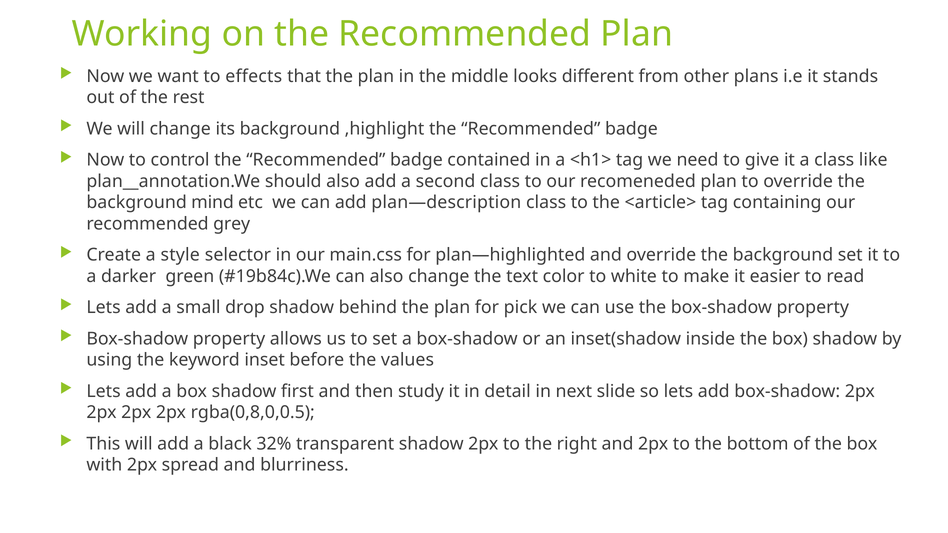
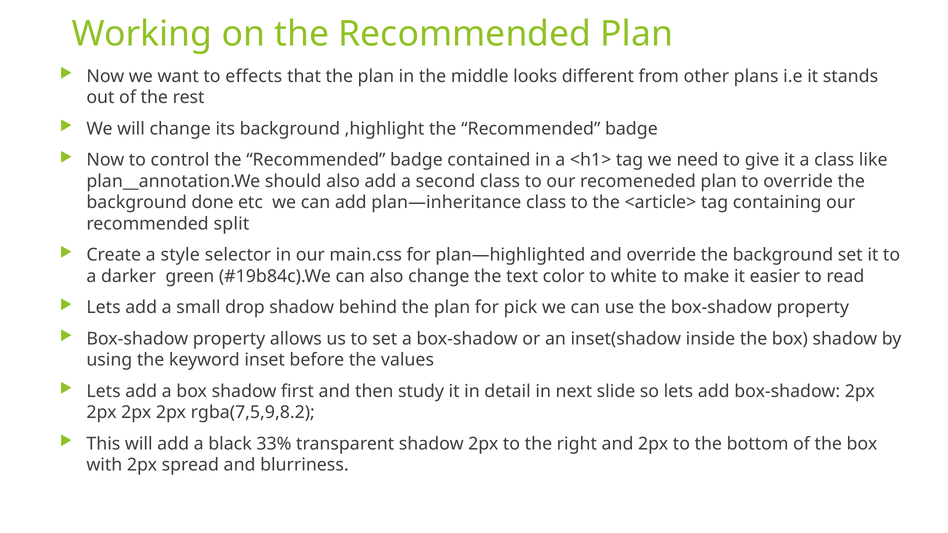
mind: mind -> done
plan—description: plan—description -> plan—inheritance
grey: grey -> split
rgba(0,8,0,0.5: rgba(0,8,0,0.5 -> rgba(7,5,9,8.2
32%: 32% -> 33%
